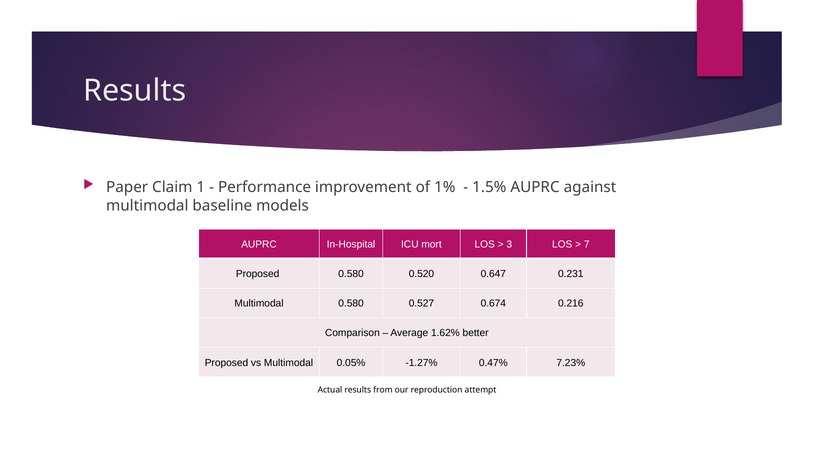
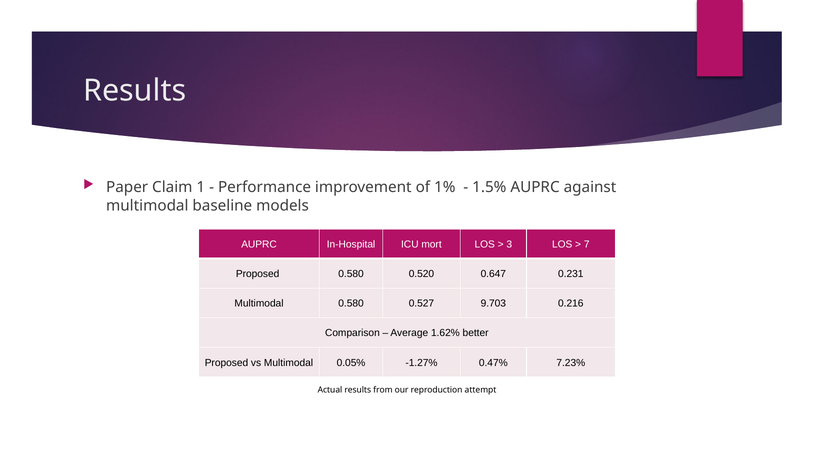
0.674: 0.674 -> 9.703
